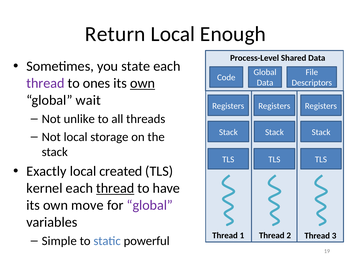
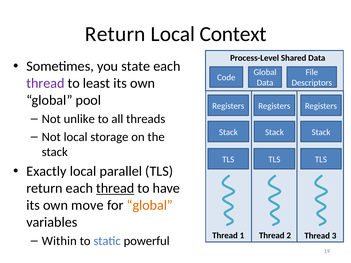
Enough: Enough -> Context
ones: ones -> least
own at (143, 83) underline: present -> none
wait: wait -> pool
created: created -> parallel
kernel at (44, 188): kernel -> return
global at (150, 205) colour: purple -> orange
Simple: Simple -> Within
